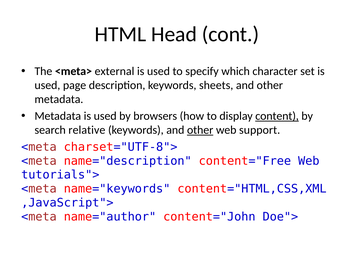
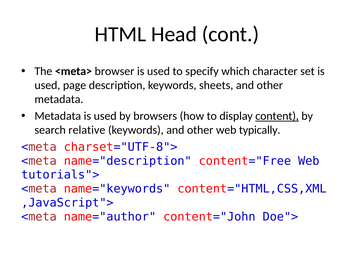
external: external -> browser
other at (200, 130) underline: present -> none
support: support -> typically
